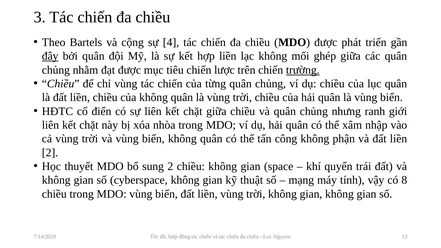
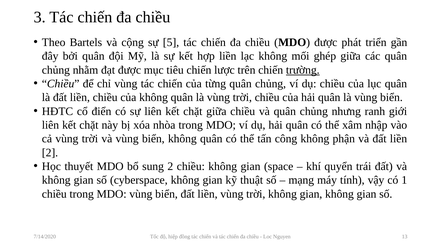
4: 4 -> 5
đây underline: present -> none
8: 8 -> 1
